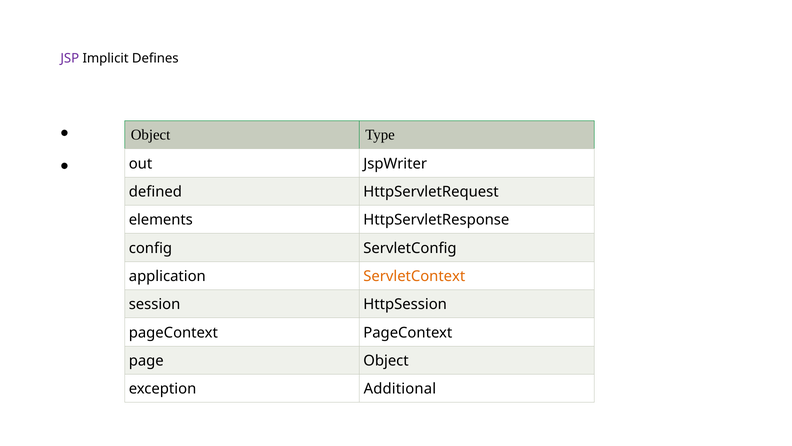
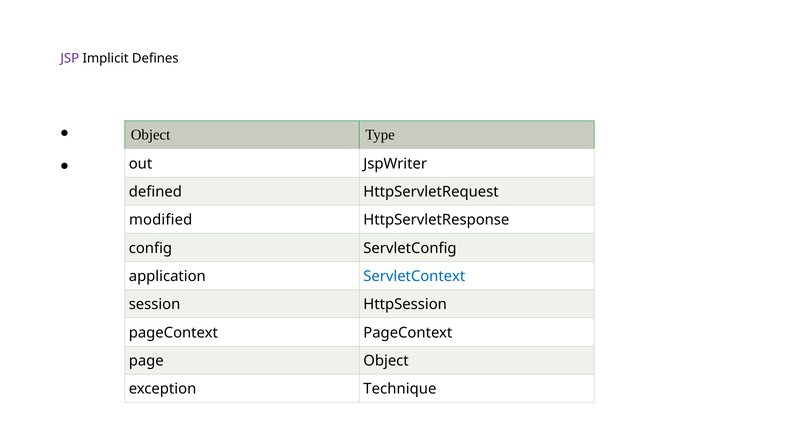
elements: elements -> modified
ServletContext colour: orange -> blue
Additional: Additional -> Technique
